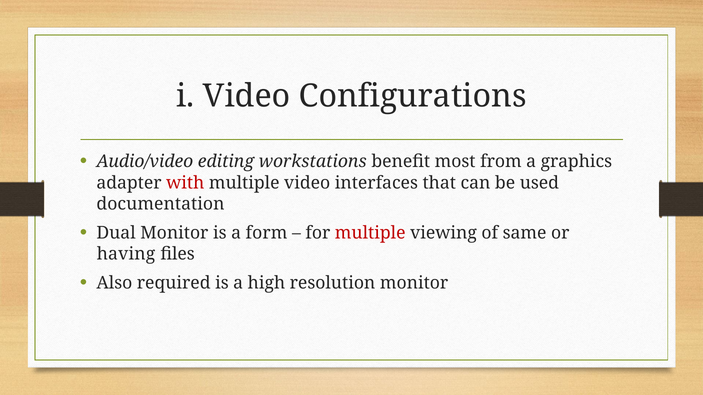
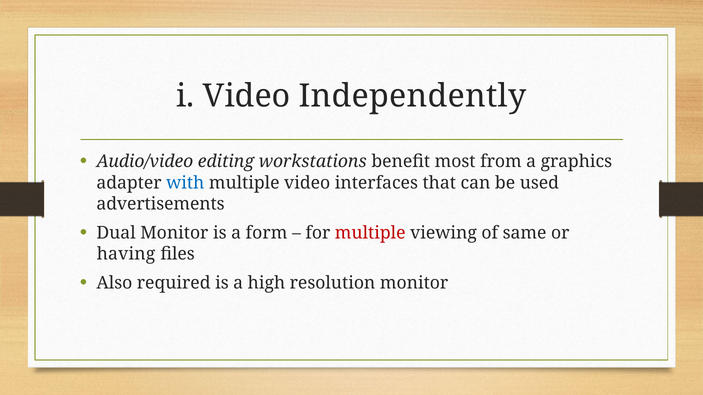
Configurations: Configurations -> Independently
with colour: red -> blue
documentation: documentation -> advertisements
